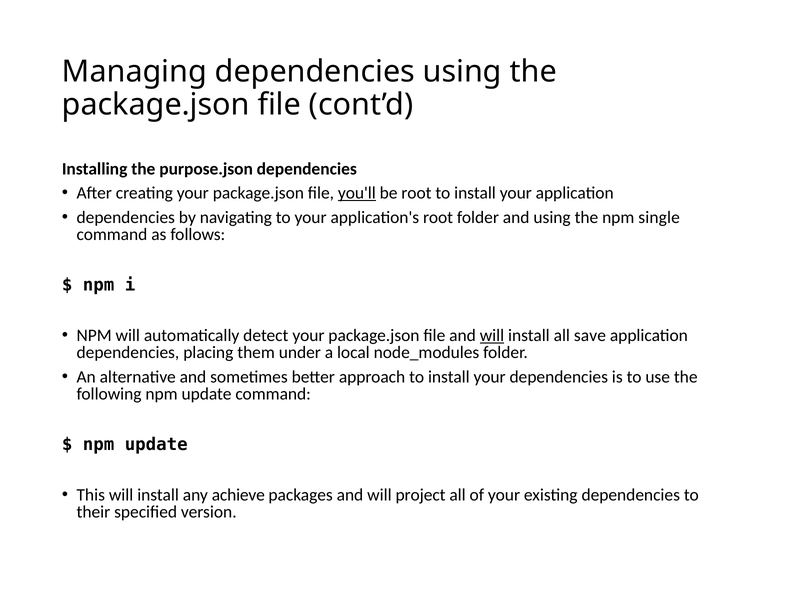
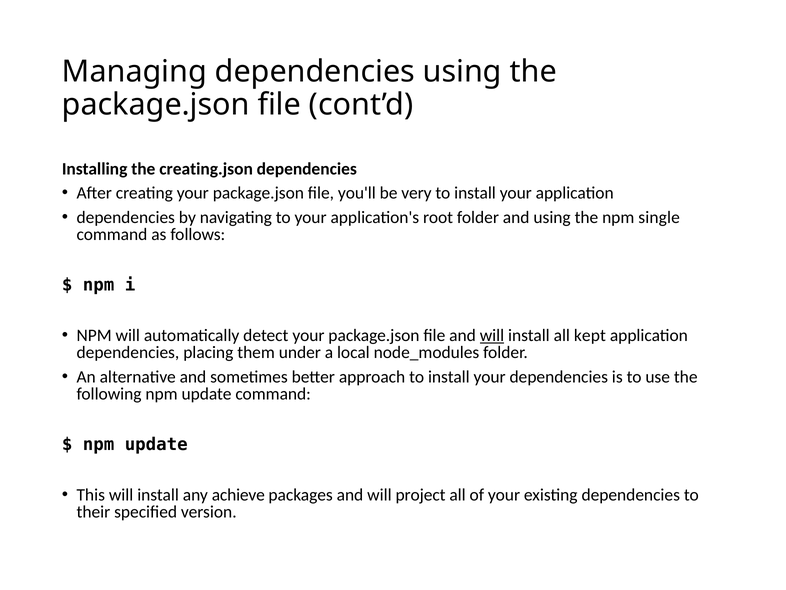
purpose.json: purpose.json -> creating.json
you'll underline: present -> none
be root: root -> very
save: save -> kept
